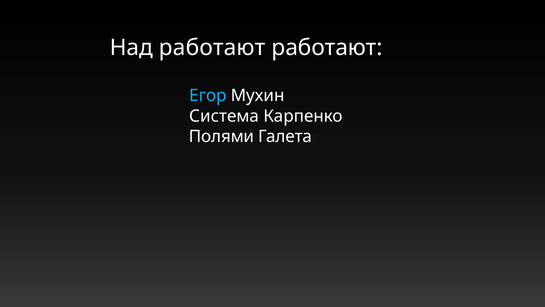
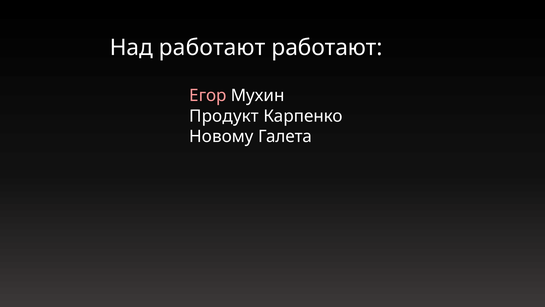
Егор colour: light blue -> pink
Система: Система -> Продукт
Полями: Полями -> Новому
